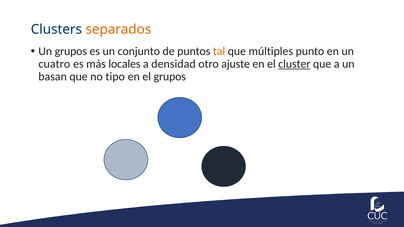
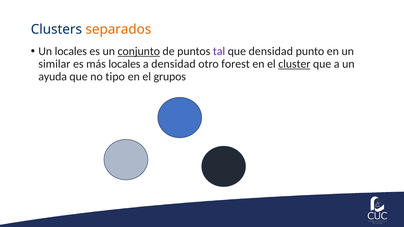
Un grupos: grupos -> locales
conjunto underline: none -> present
tal colour: orange -> purple
que múltiples: múltiples -> densidad
cuatro: cuatro -> similar
ajuste: ajuste -> forest
basan: basan -> ayuda
